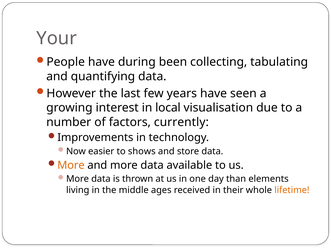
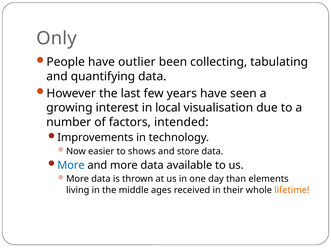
Your: Your -> Only
during: during -> outlier
currently: currently -> intended
More at (71, 165) colour: orange -> blue
